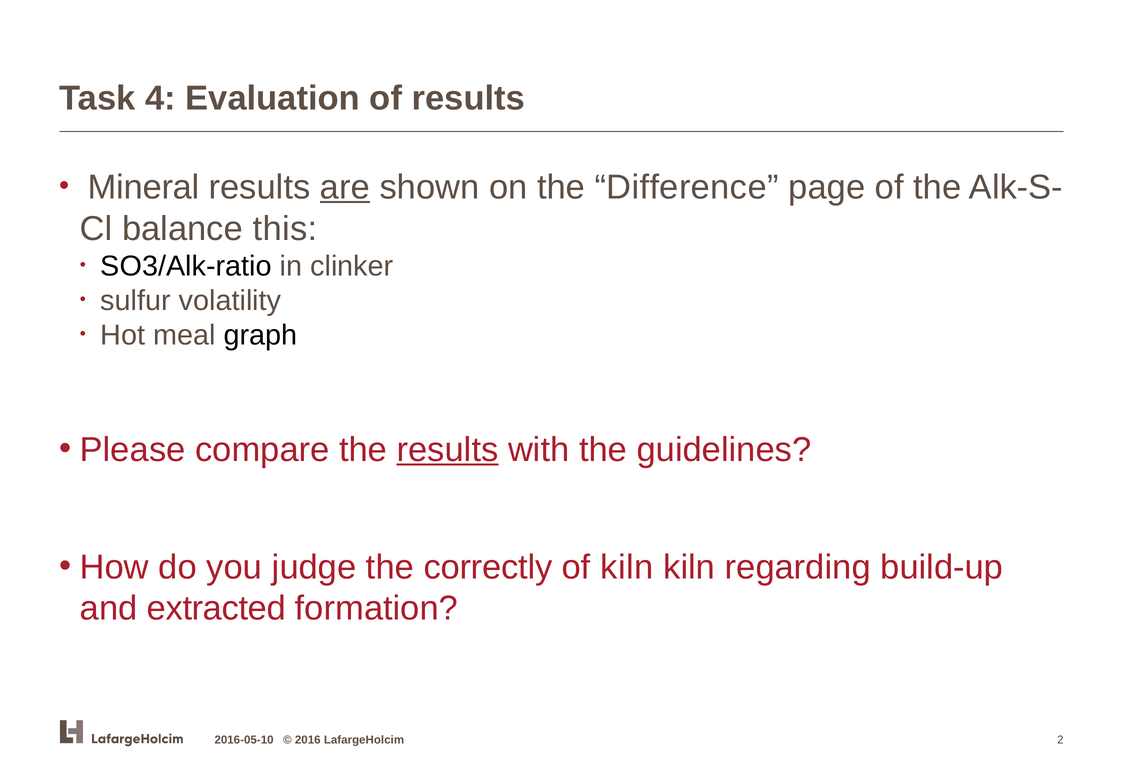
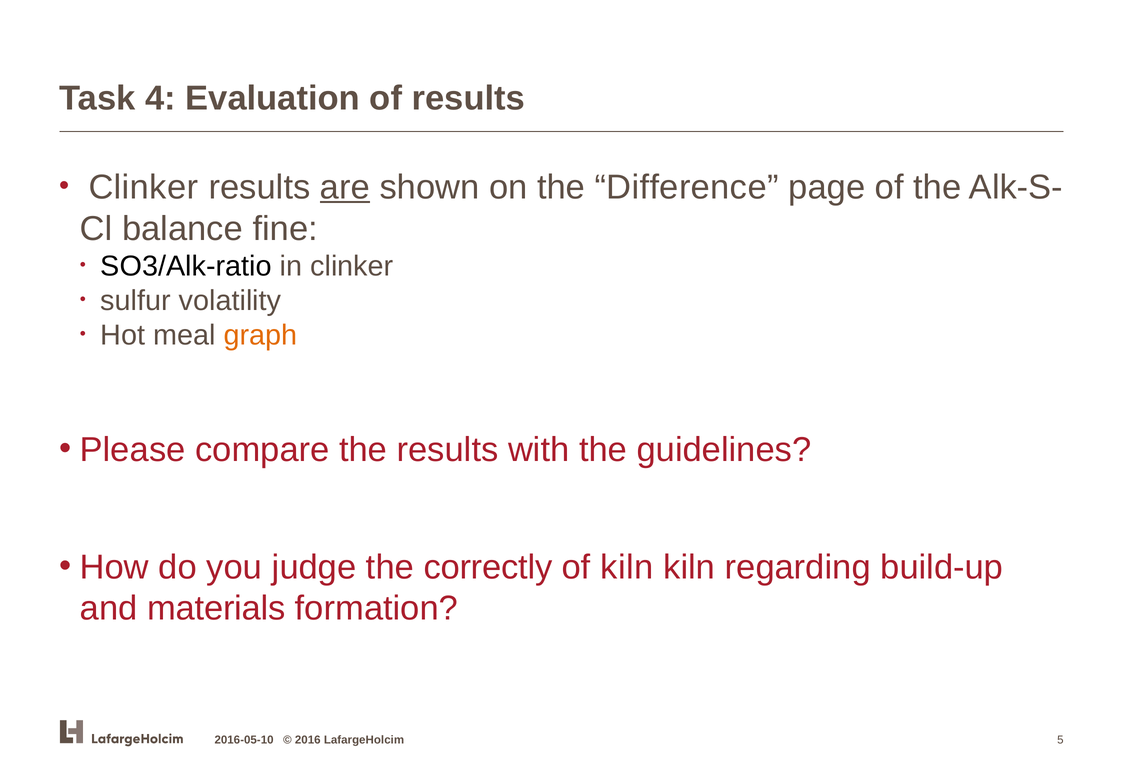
Mineral at (144, 187): Mineral -> Clinker
this: this -> fine
graph colour: black -> orange
results at (448, 450) underline: present -> none
extracted: extracted -> materials
2: 2 -> 5
